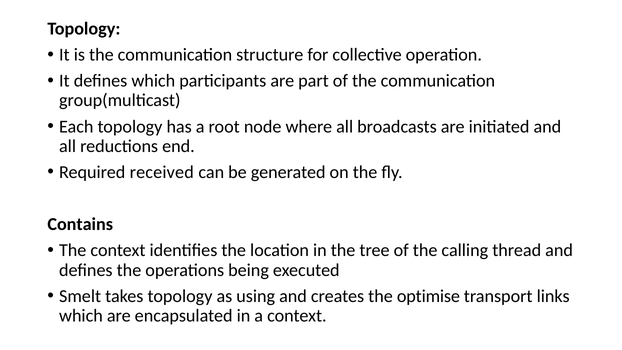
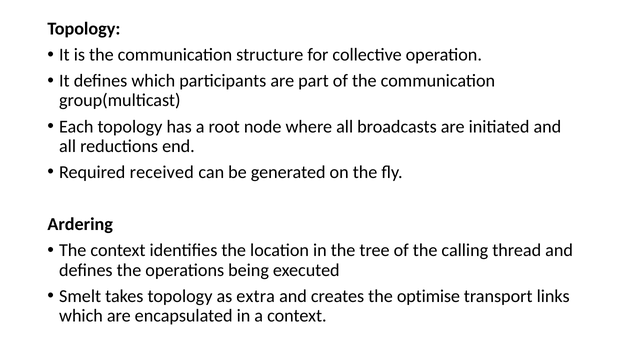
Contains: Contains -> Ardering
using: using -> extra
